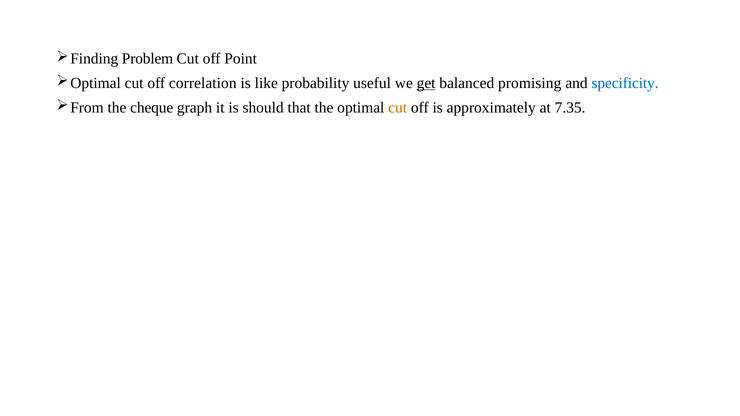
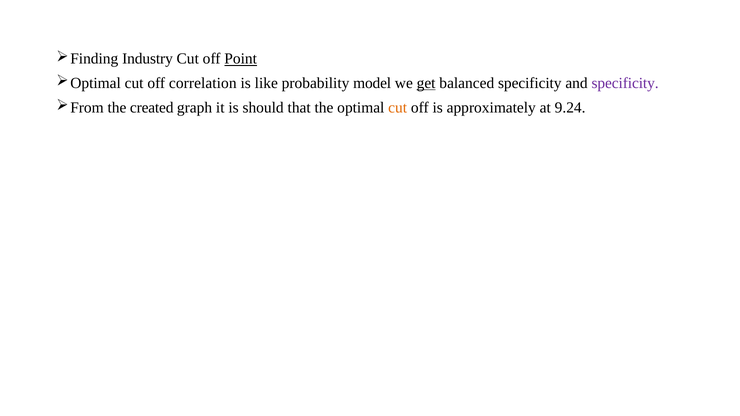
Problem: Problem -> Industry
Point underline: none -> present
useful: useful -> model
balanced promising: promising -> specificity
specificity at (625, 83) colour: blue -> purple
cheque: cheque -> created
7.35: 7.35 -> 9.24
